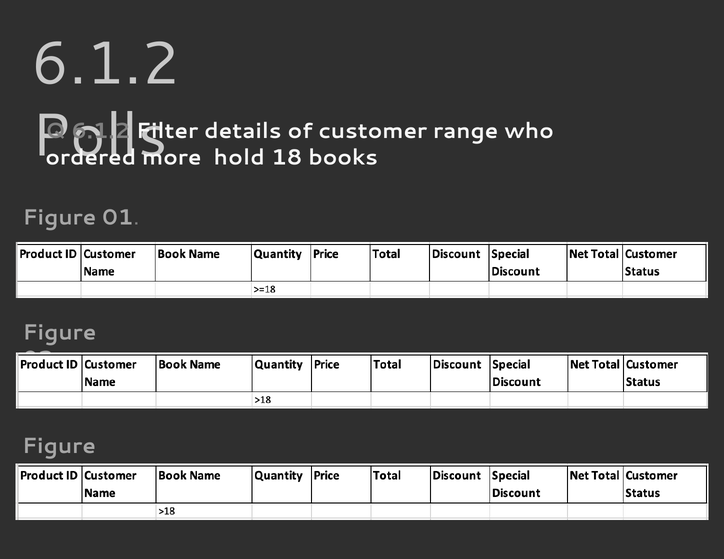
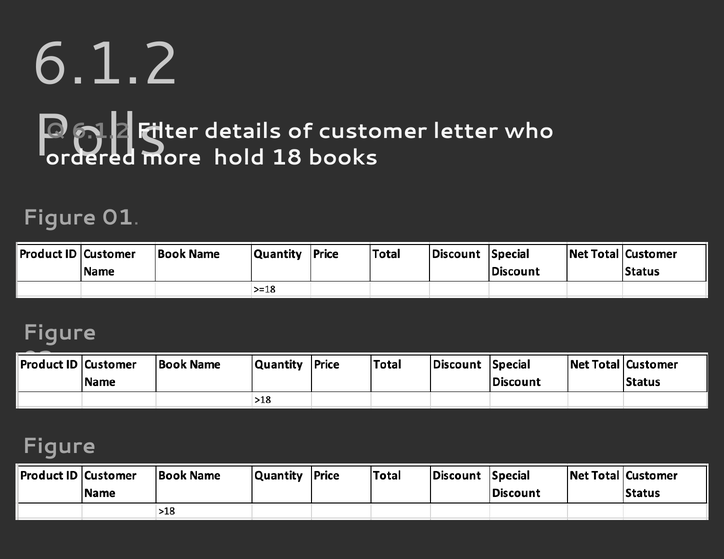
range: range -> letter
